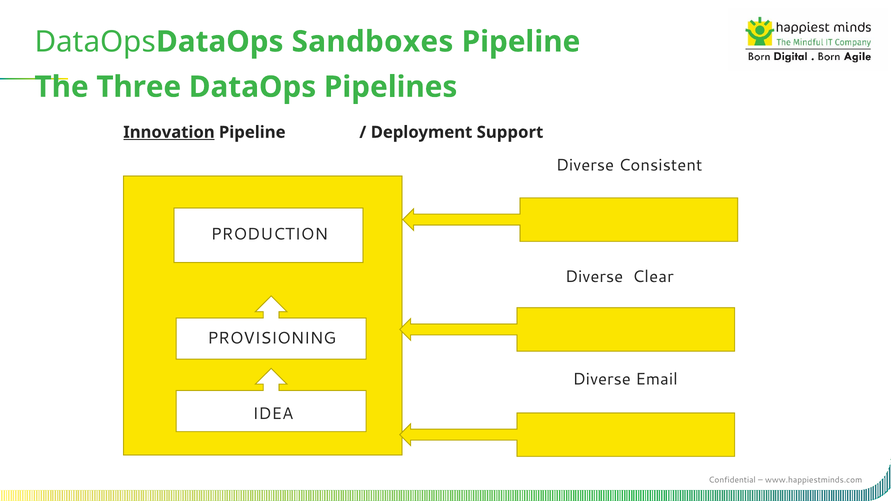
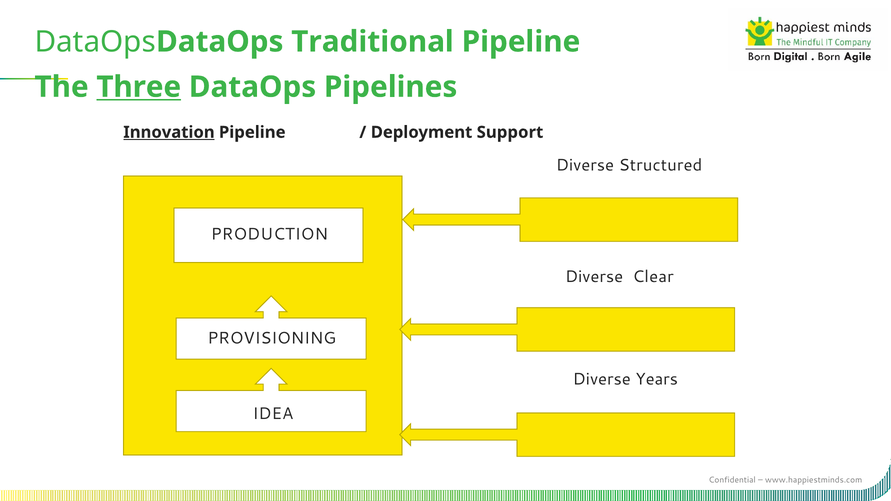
Sandboxes: Sandboxes -> Traditional
Three underline: none -> present
Consistent: Consistent -> Structured
Email: Email -> Years
